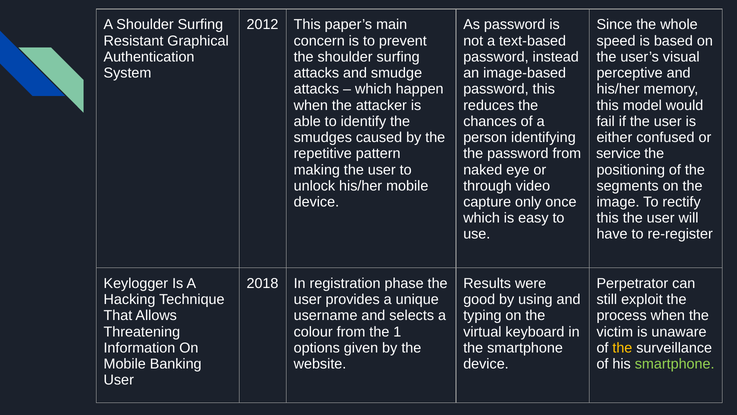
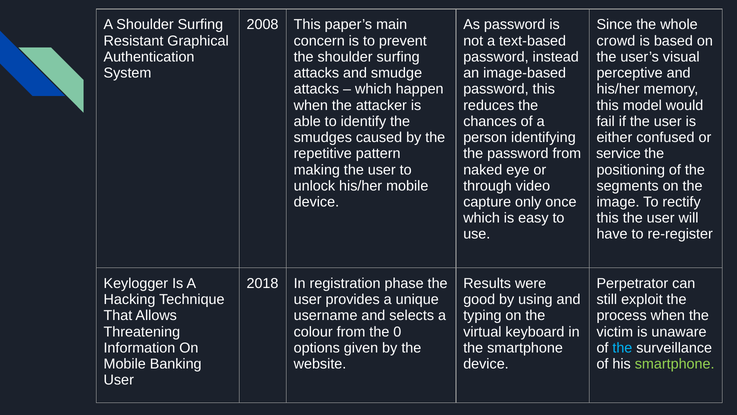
2012: 2012 -> 2008
speed: speed -> crowd
1: 1 -> 0
the at (622, 348) colour: yellow -> light blue
